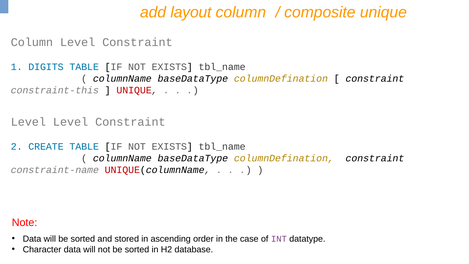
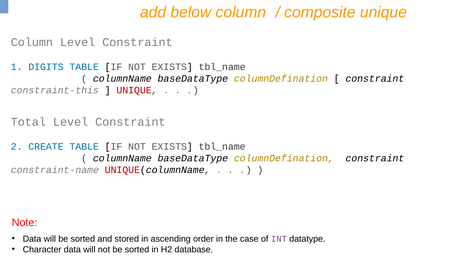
layout: layout -> below
Level at (28, 122): Level -> Total
